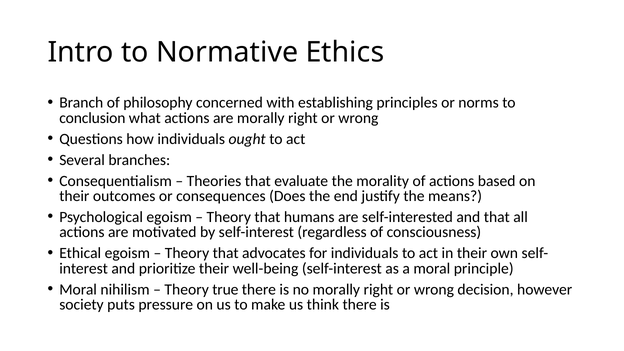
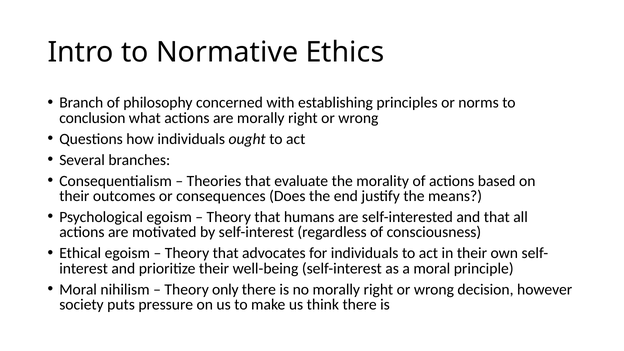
true: true -> only
